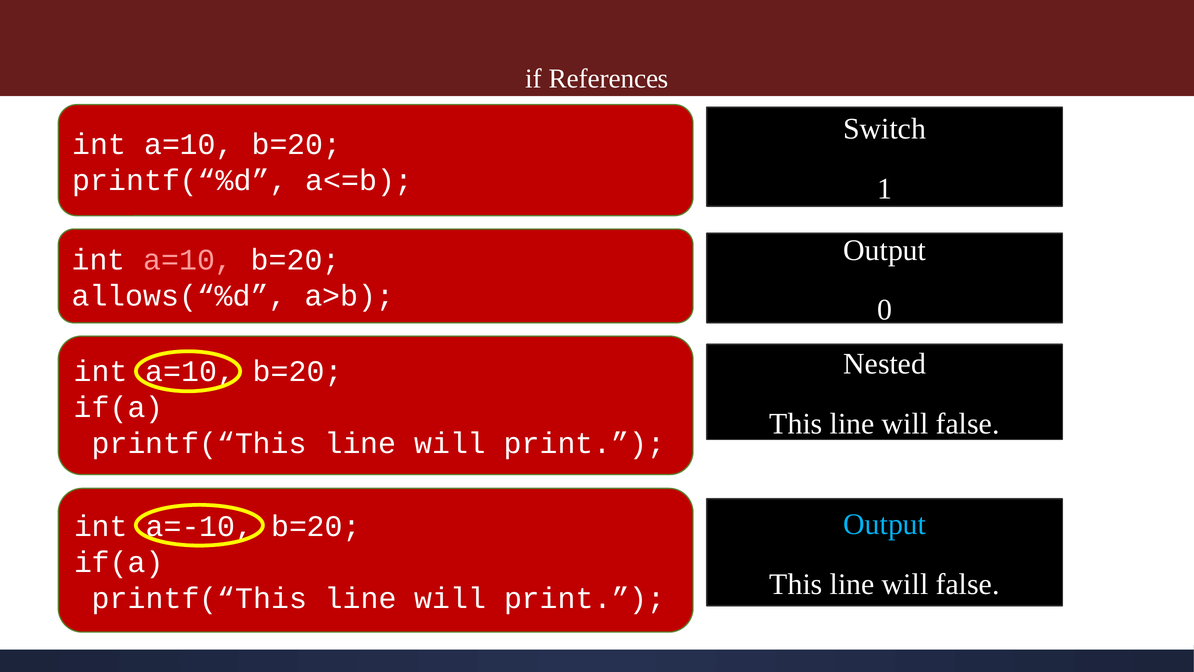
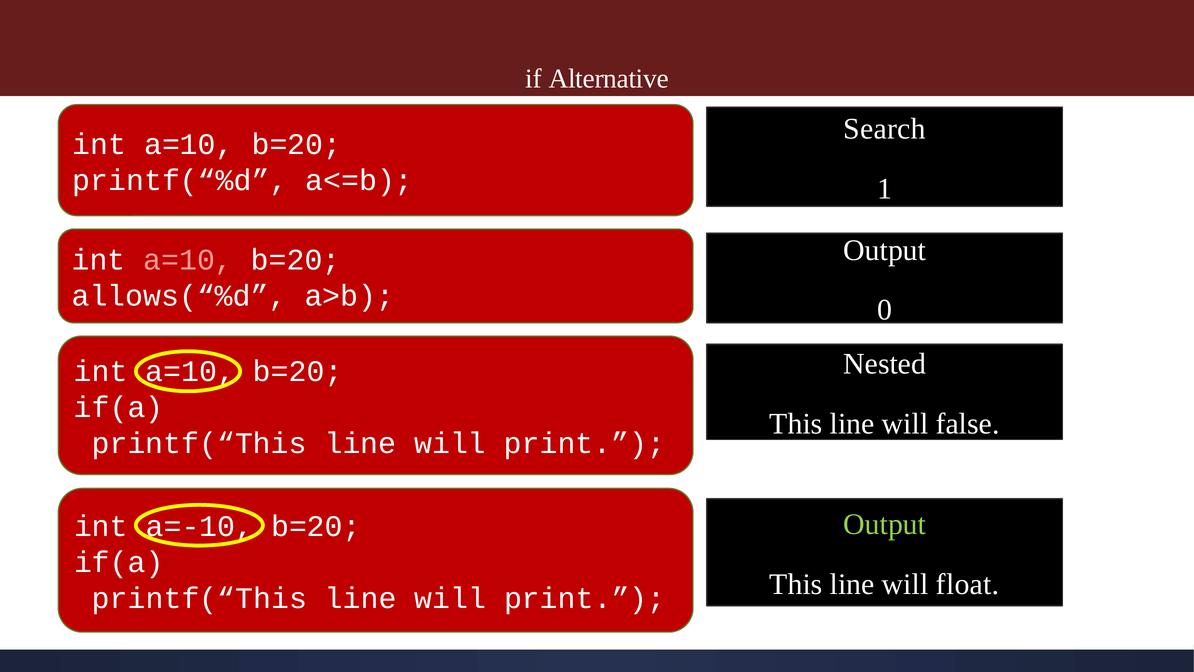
References: References -> Alternative
Switch: Switch -> Search
Output at (885, 524) colour: light blue -> light green
false at (968, 584): false -> float
